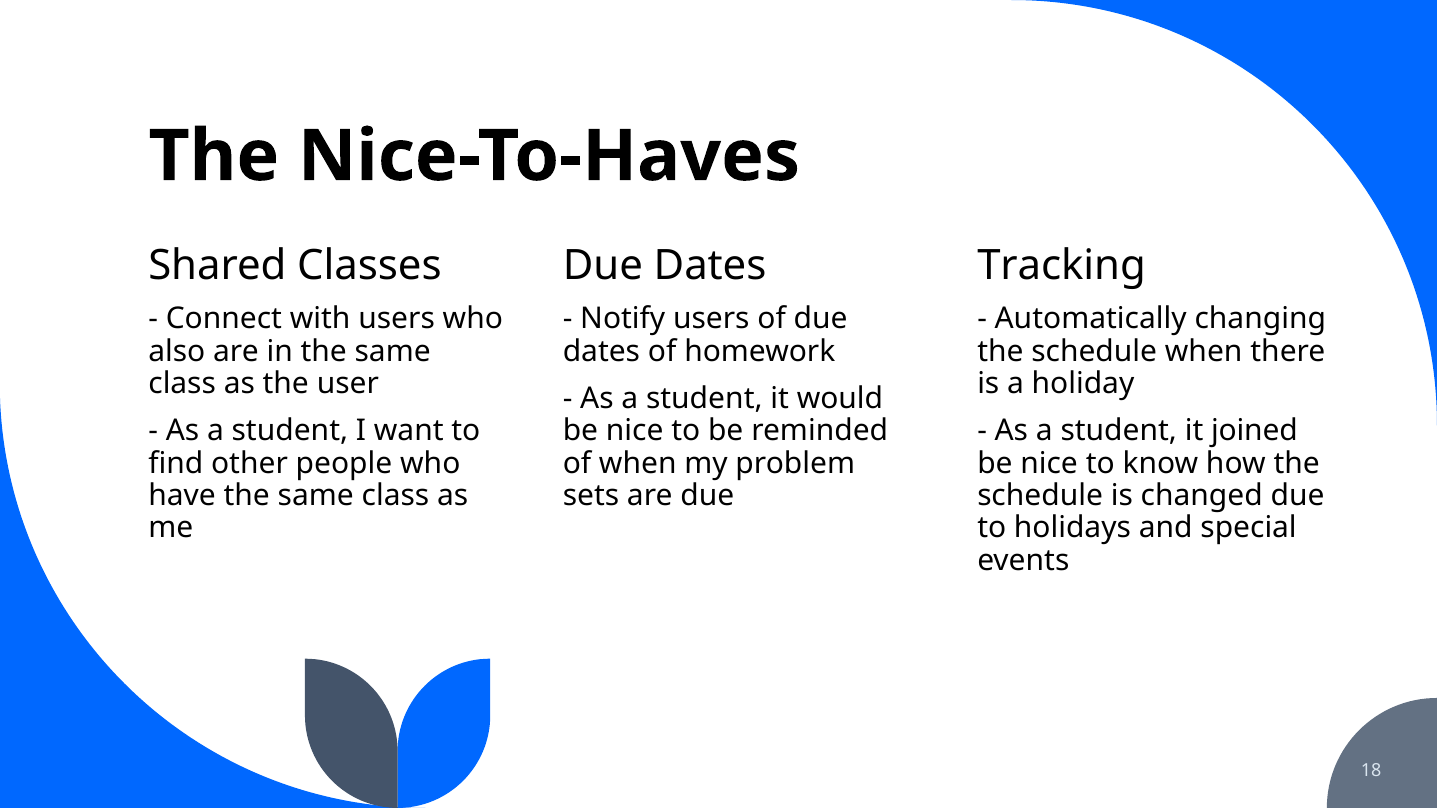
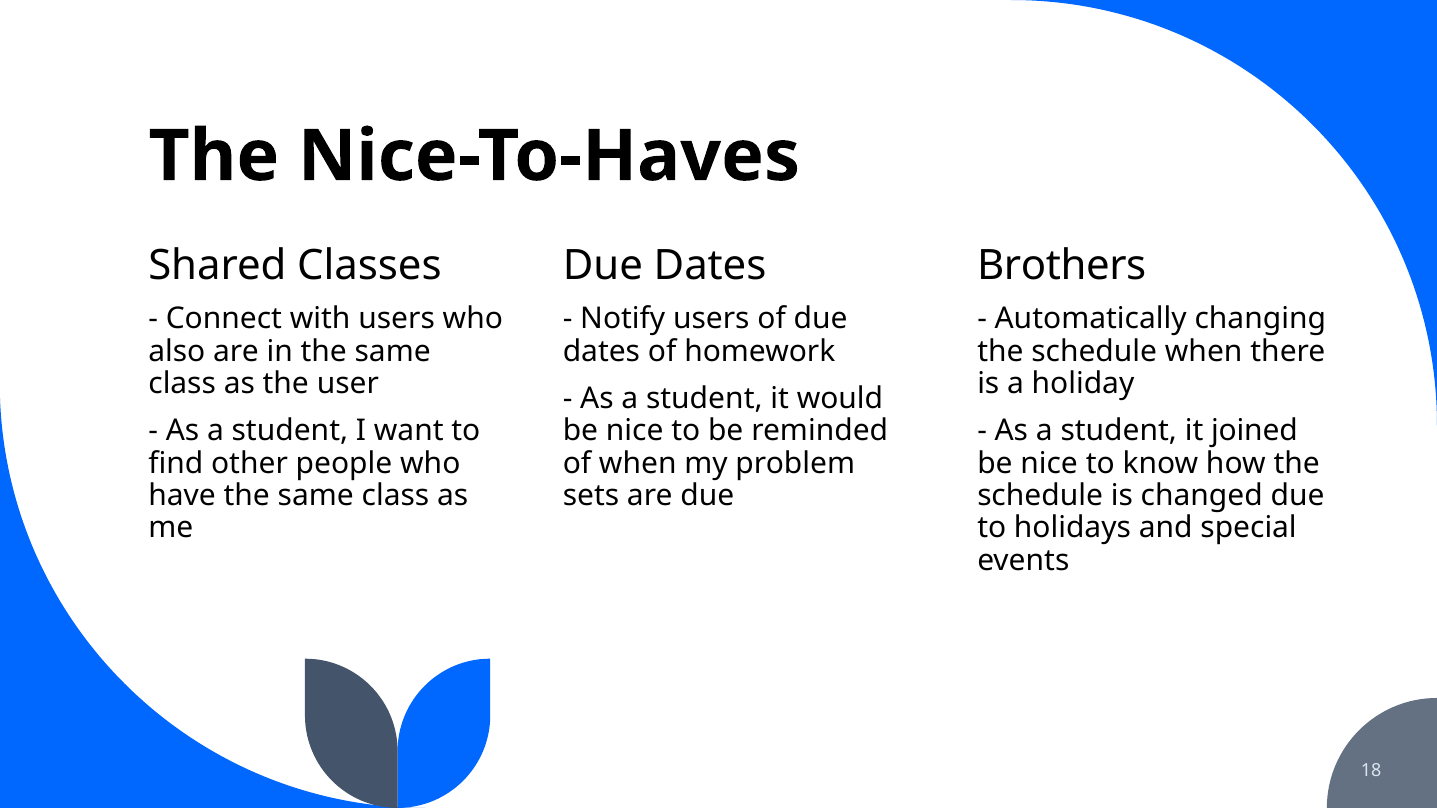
Tracking: Tracking -> Brothers
